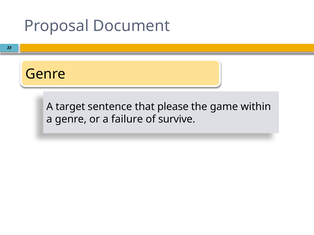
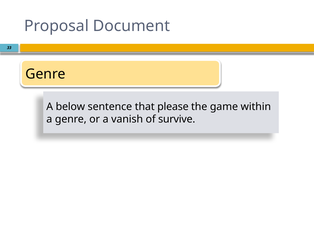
target: target -> below
failure: failure -> vanish
